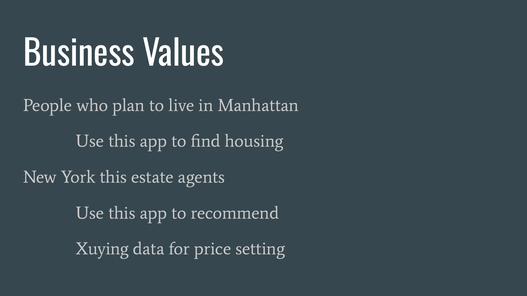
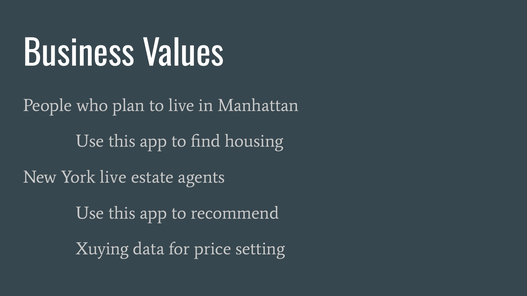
York this: this -> live
